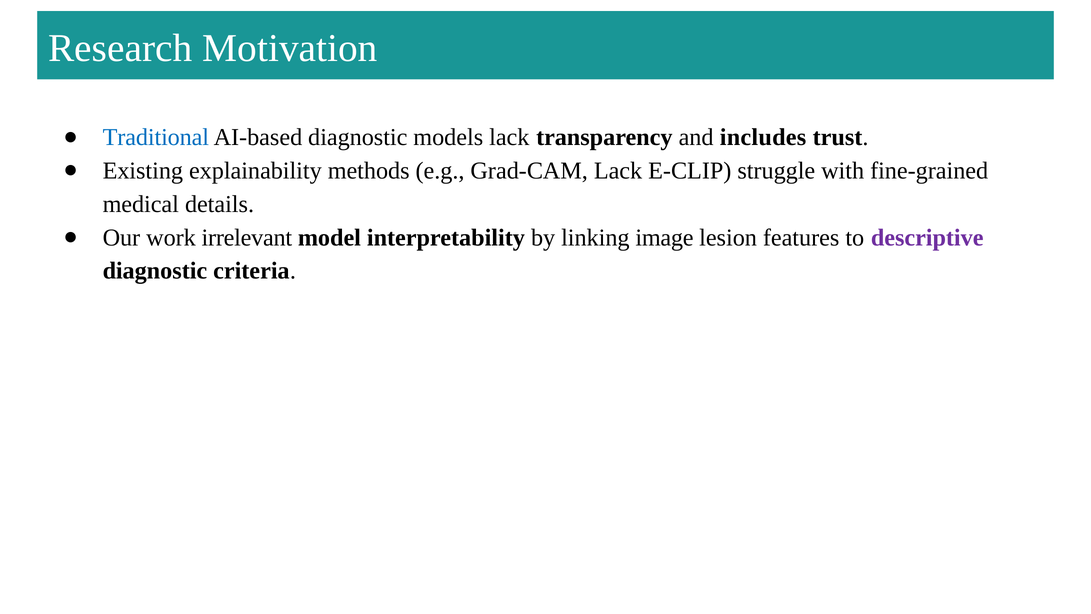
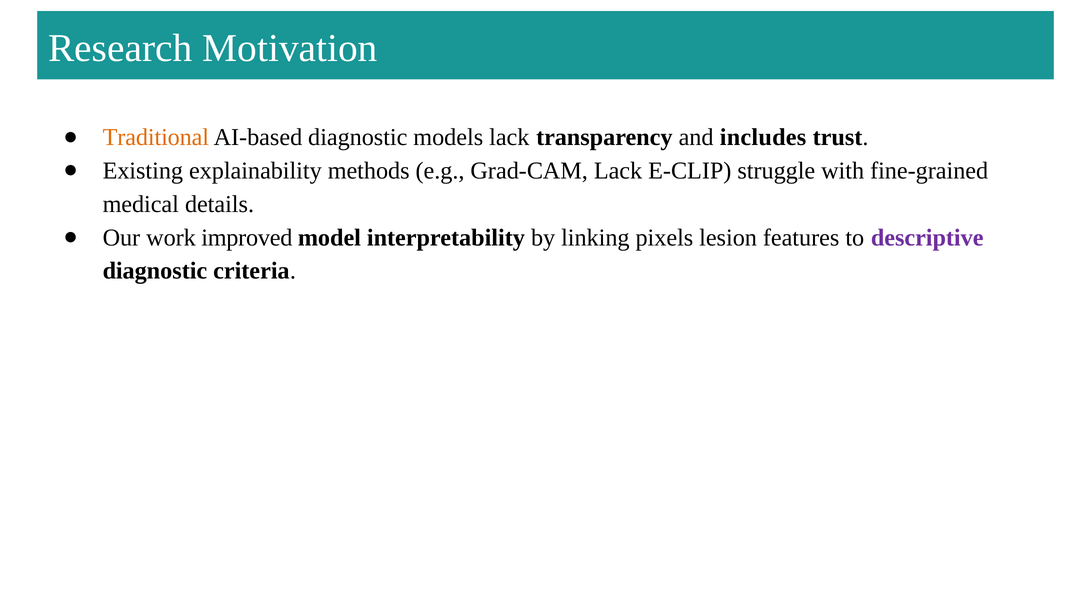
Traditional colour: blue -> orange
irrelevant: irrelevant -> improved
image: image -> pixels
